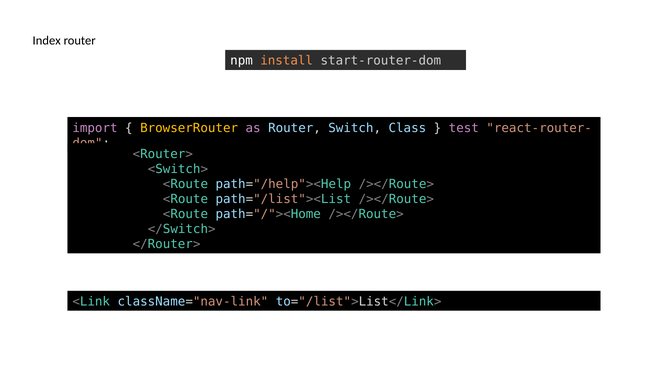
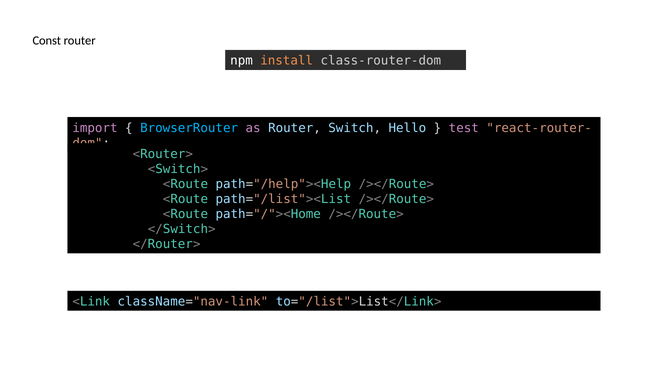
Index: Index -> Const
start-router-dom: start-router-dom -> class-router-dom
BrowserRouter colour: yellow -> light blue
Class: Class -> Hello
